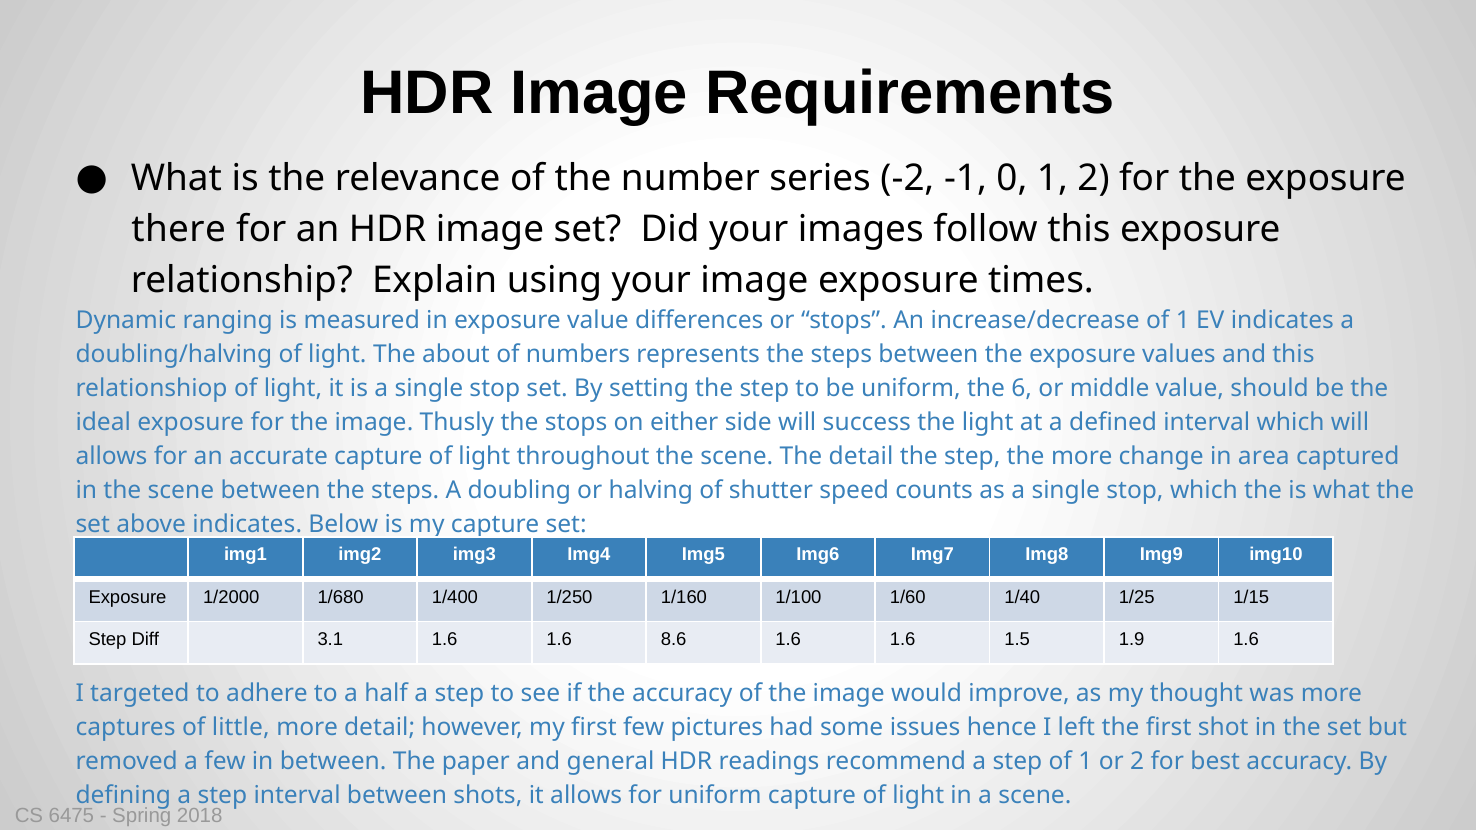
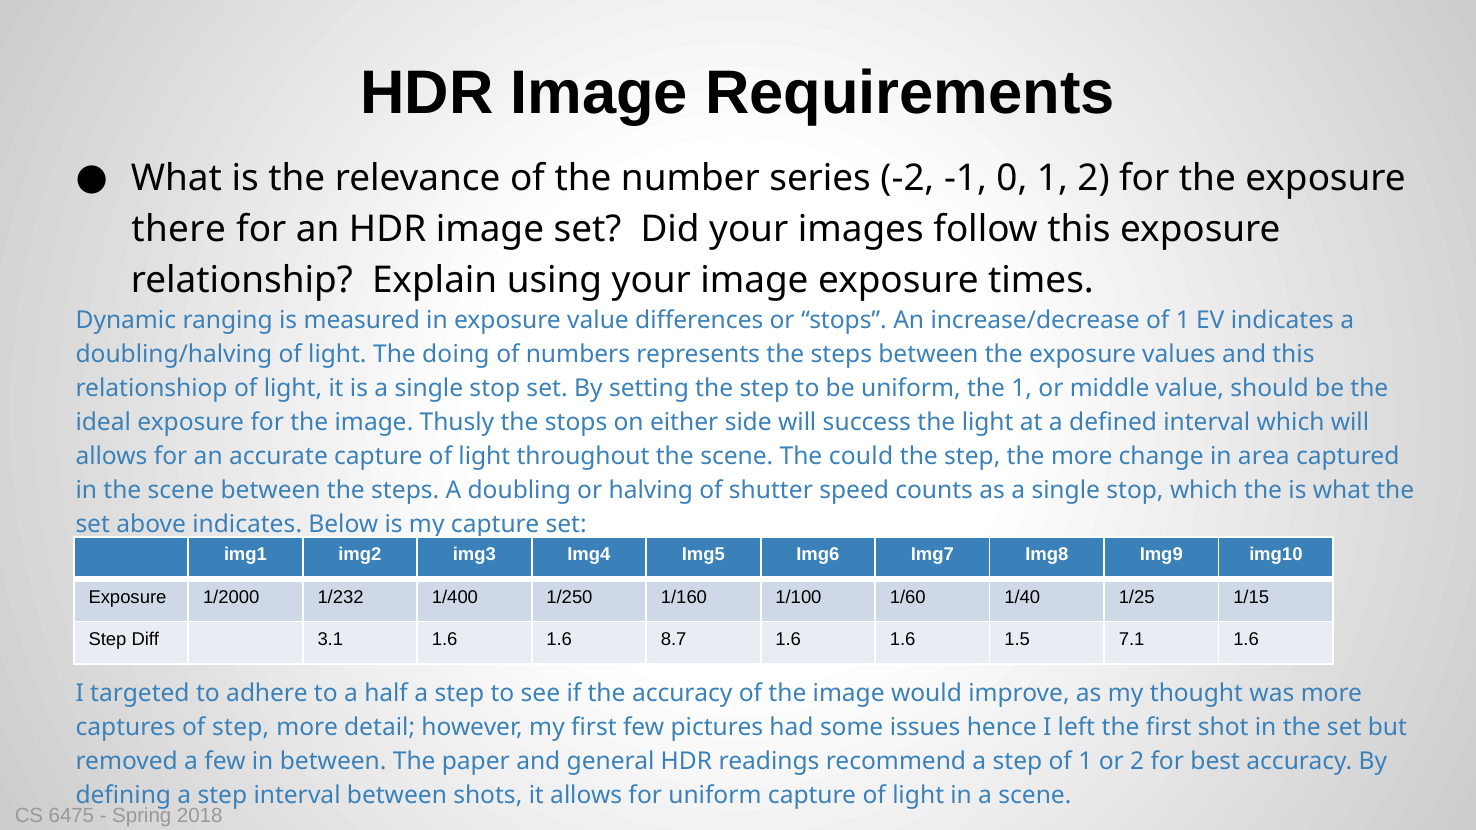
about: about -> doing
the 6: 6 -> 1
The detail: detail -> could
1/680: 1/680 -> 1/232
8.6: 8.6 -> 8.7
1.9: 1.9 -> 7.1
of little: little -> step
